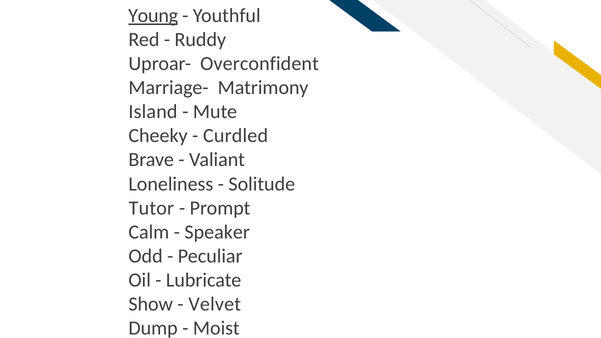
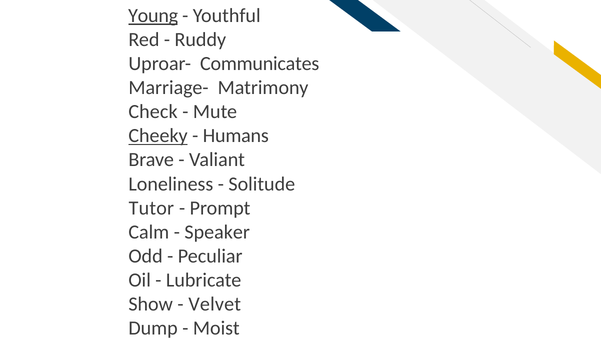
Overconfident: Overconfident -> Communicates
Island: Island -> Check
Cheeky underline: none -> present
Curdled: Curdled -> Humans
